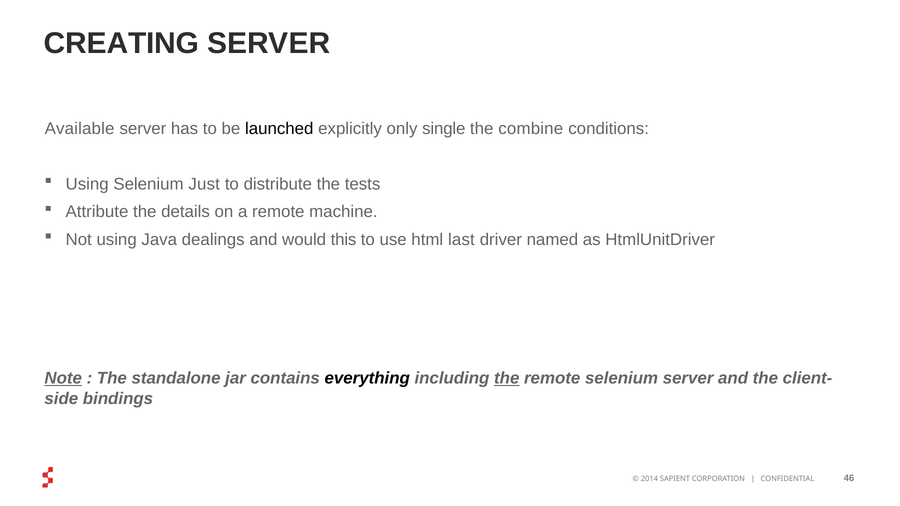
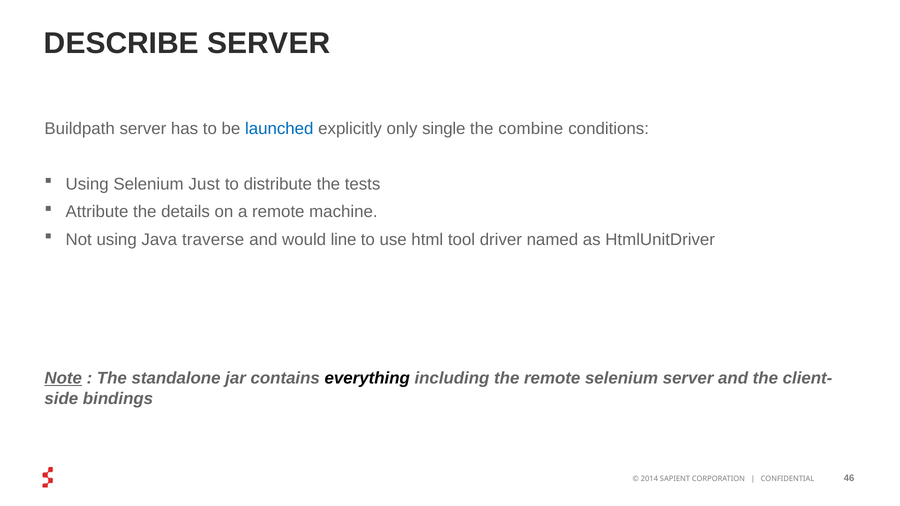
CREATING: CREATING -> DESCRIBE
Available: Available -> Buildpath
launched colour: black -> blue
dealings: dealings -> traverse
this: this -> line
last: last -> tool
the at (507, 379) underline: present -> none
